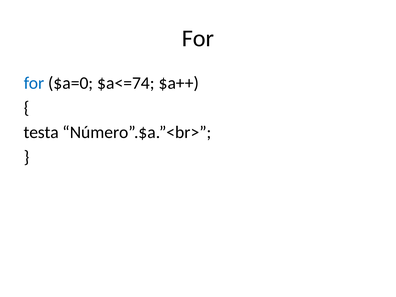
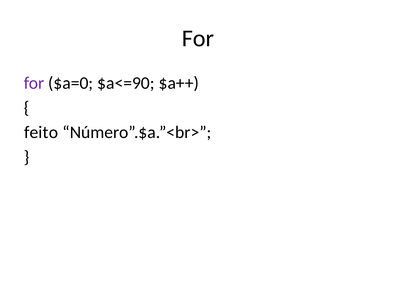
for at (34, 83) colour: blue -> purple
$a<=74: $a<=74 -> $a<=90
testa: testa -> feito
